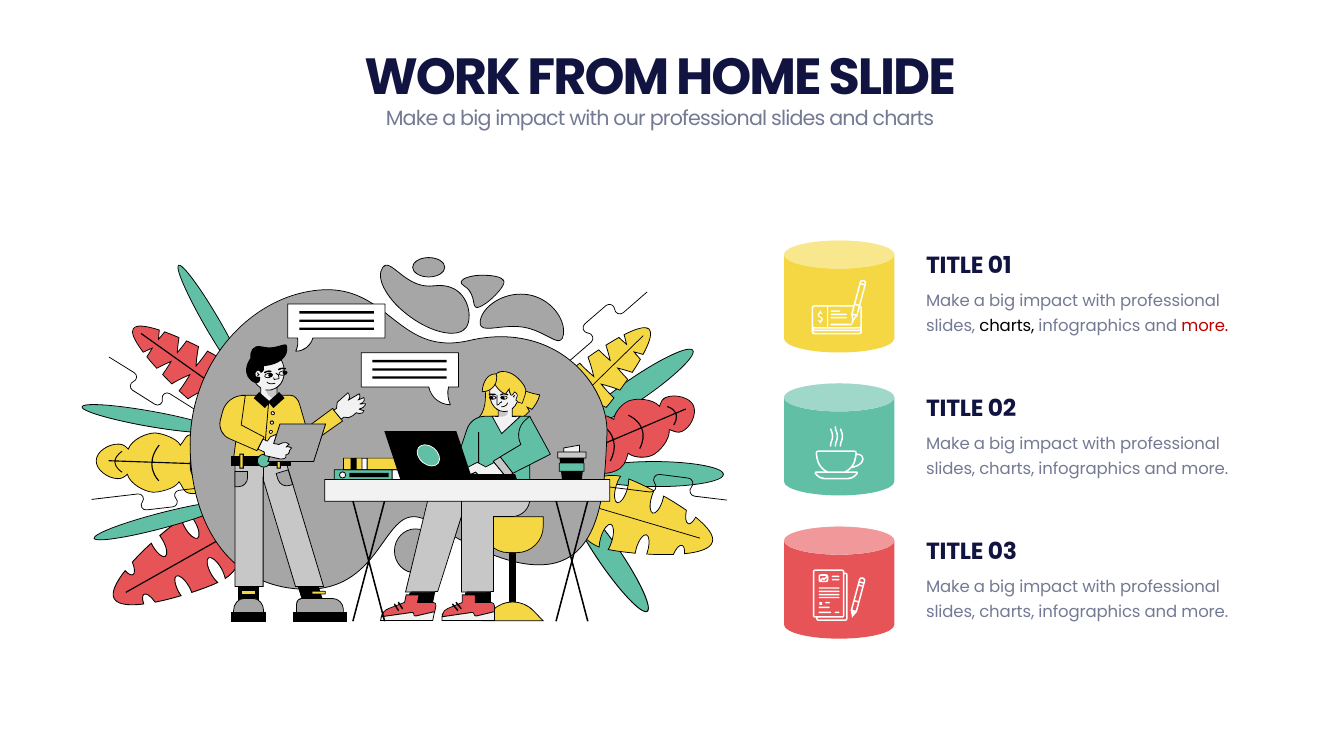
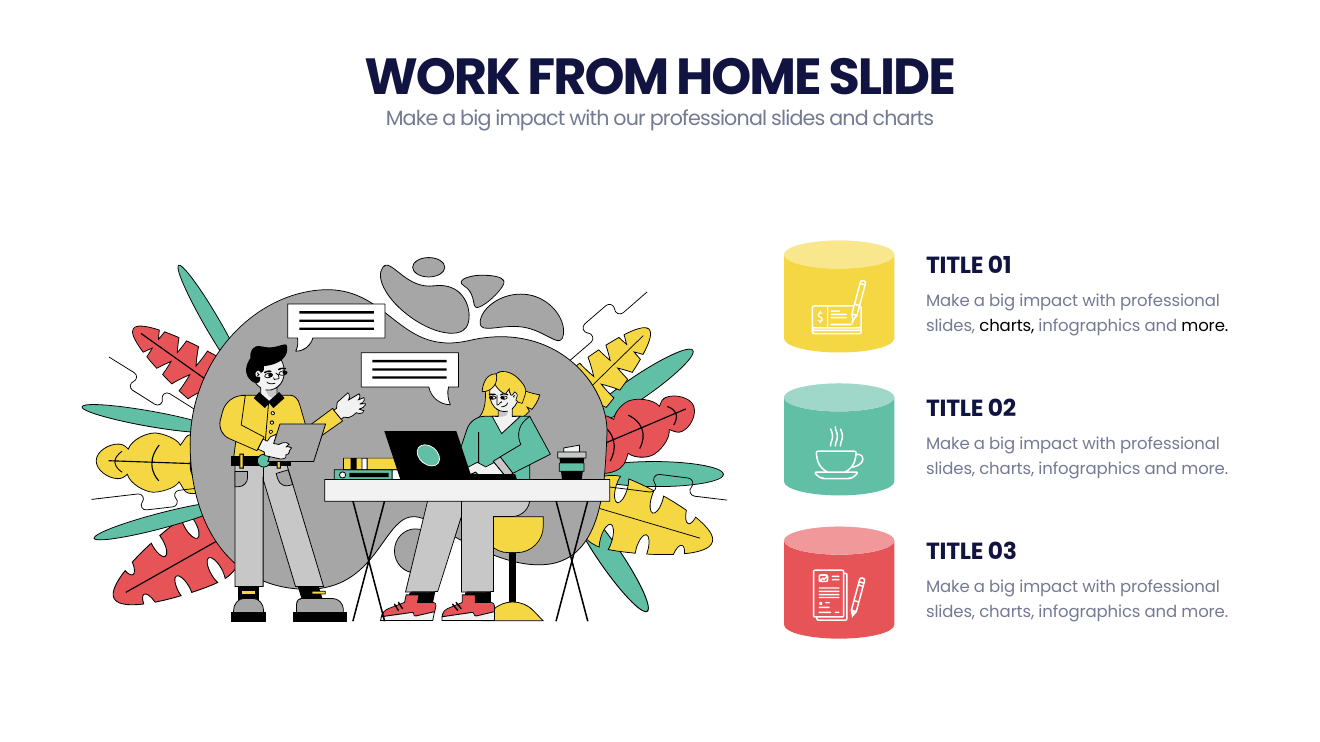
more at (1205, 326) colour: red -> black
